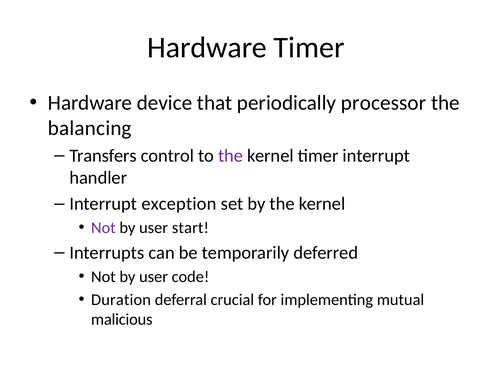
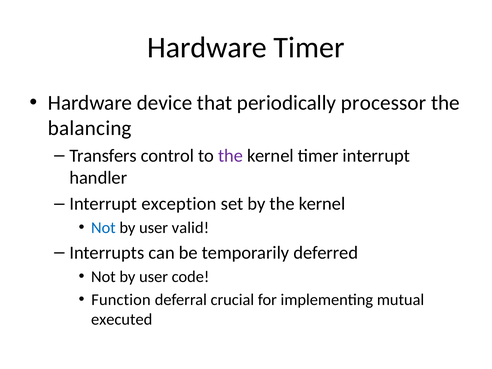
Not at (103, 228) colour: purple -> blue
start: start -> valid
Duration: Duration -> Function
malicious: malicious -> executed
